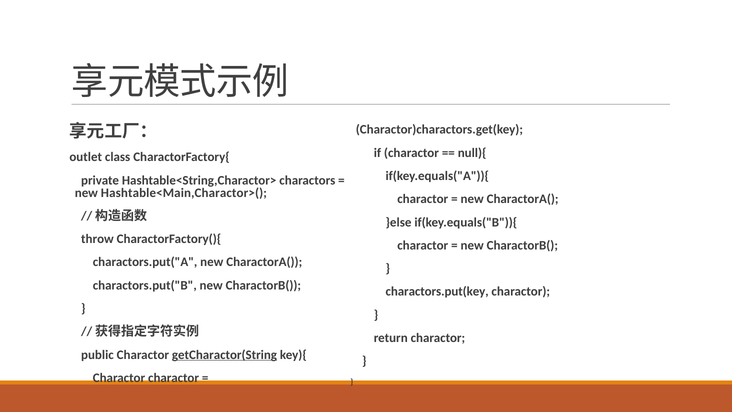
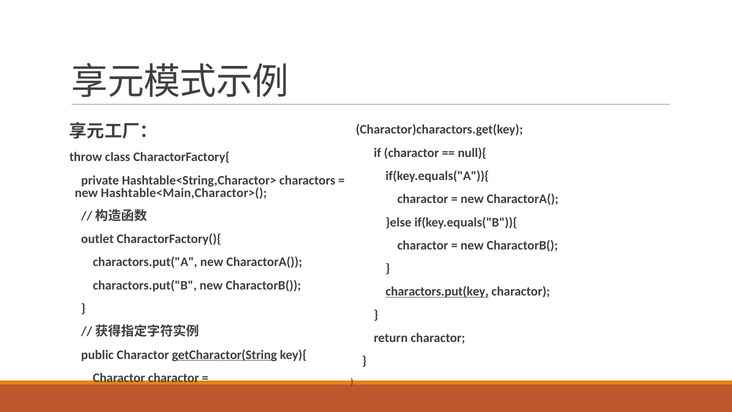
outlet: outlet -> throw
throw: throw -> outlet
charactors.put(key underline: none -> present
